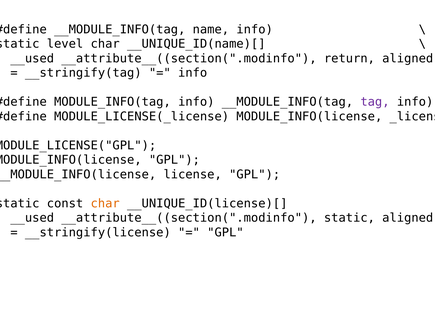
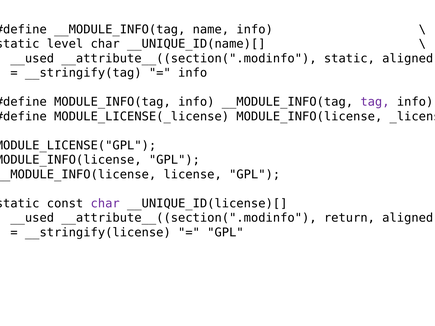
__attribute__((section(".modinfo return: return -> static
char at (105, 204) colour: orange -> purple
__attribute__((section(".modinfo static: static -> return
